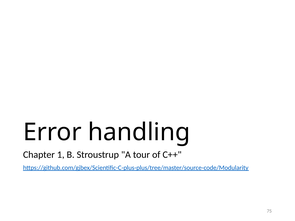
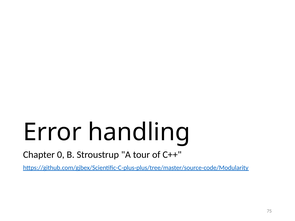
1: 1 -> 0
